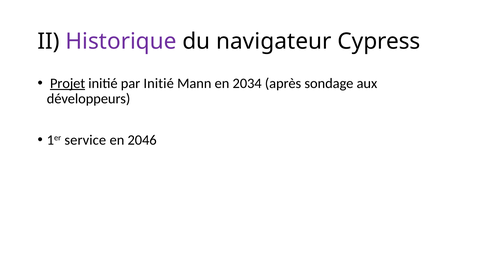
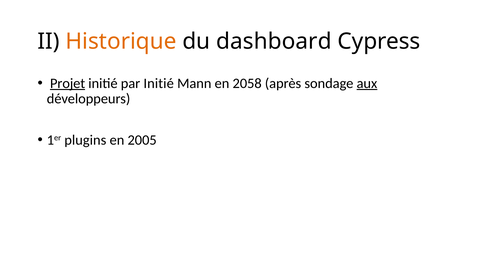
Historique colour: purple -> orange
navigateur: navigateur -> dashboard
2034: 2034 -> 2058
aux underline: none -> present
service: service -> plugins
2046: 2046 -> 2005
